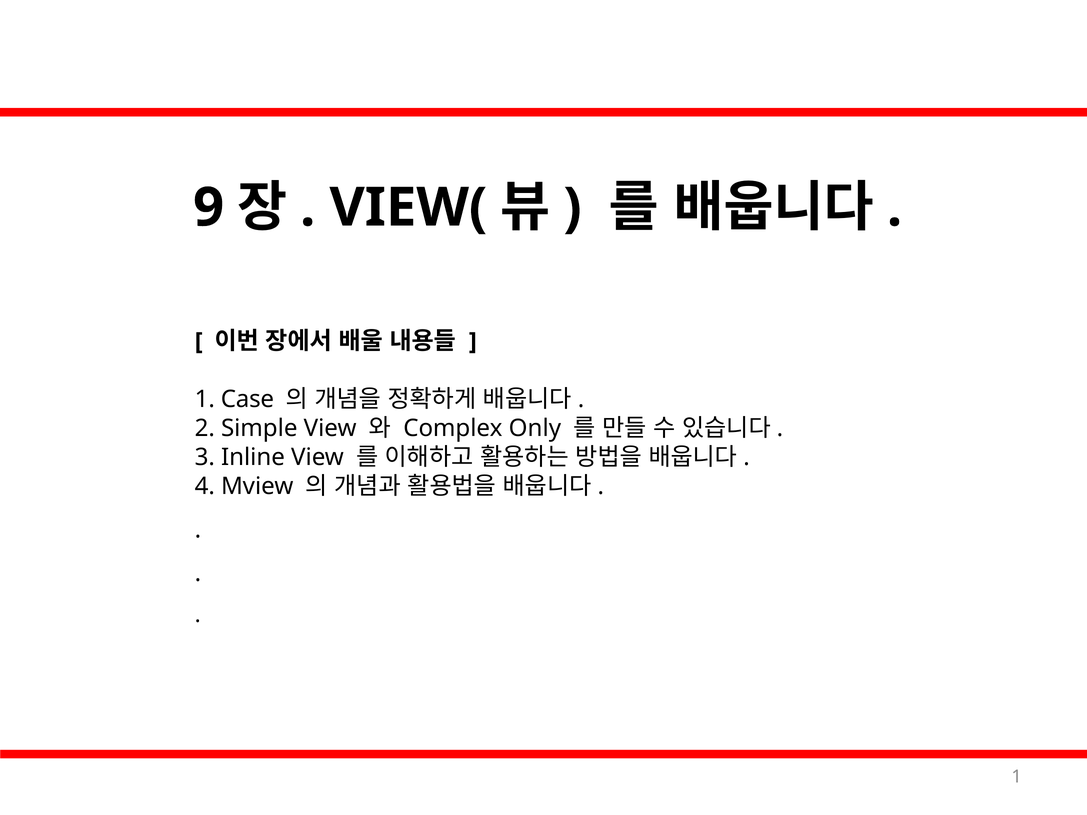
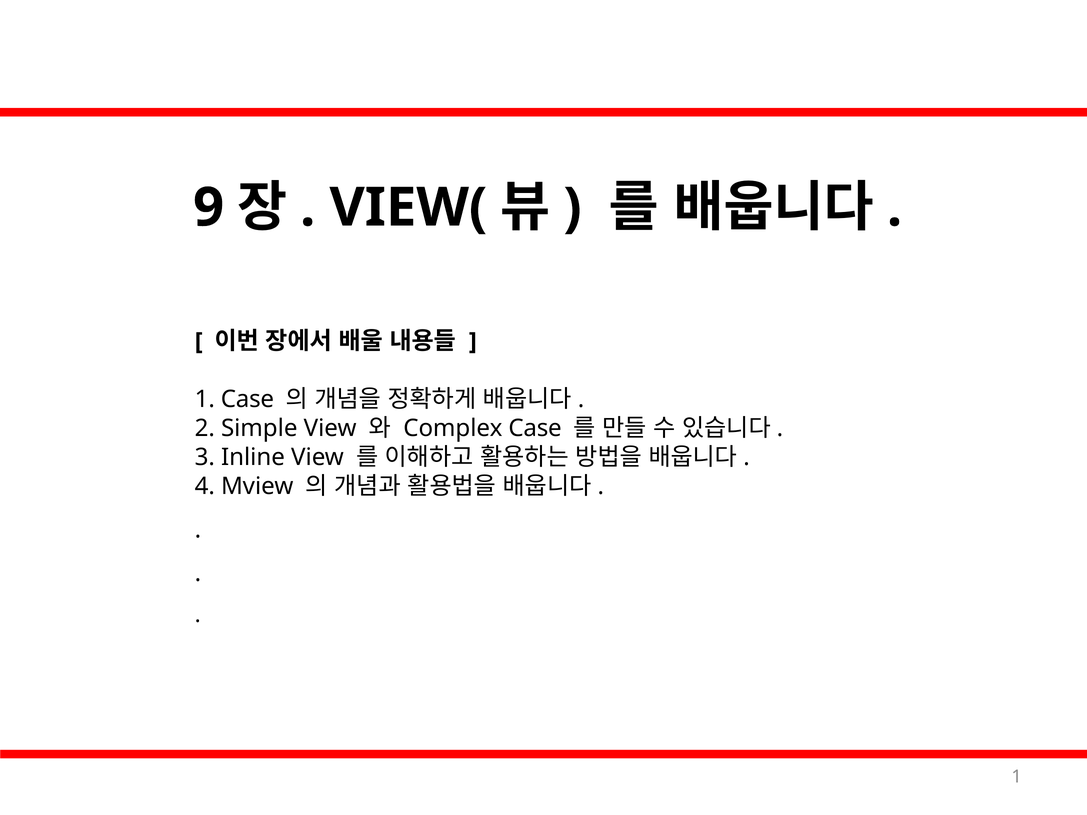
Complex Only: Only -> Case
